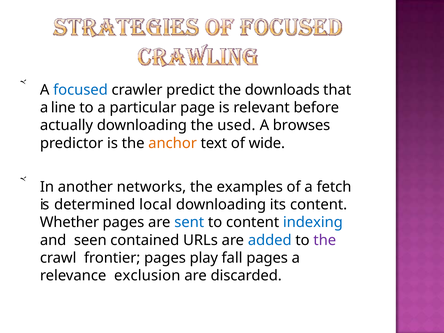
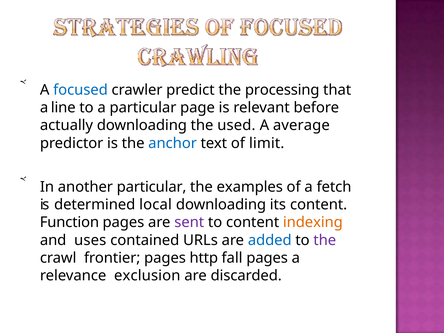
downloads: downloads -> processing
browses: browses -> average
anchor colour: orange -> blue
wide: wide -> limit
another networks: networks -> particular
Whether: Whether -> Function
sent colour: blue -> purple
indexing colour: blue -> orange
seen: seen -> uses
play: play -> http
